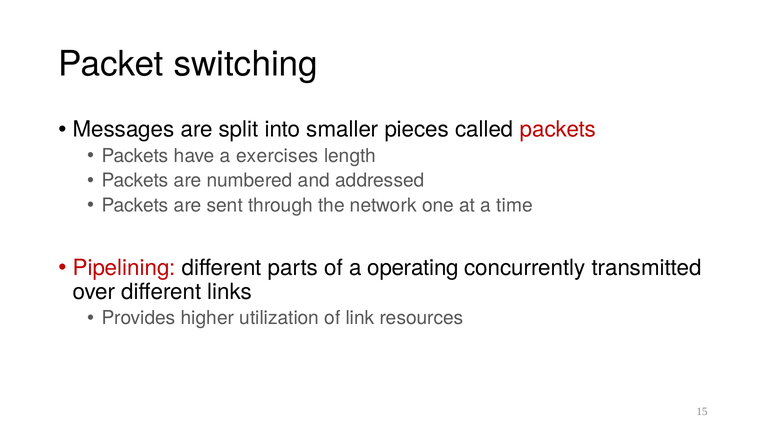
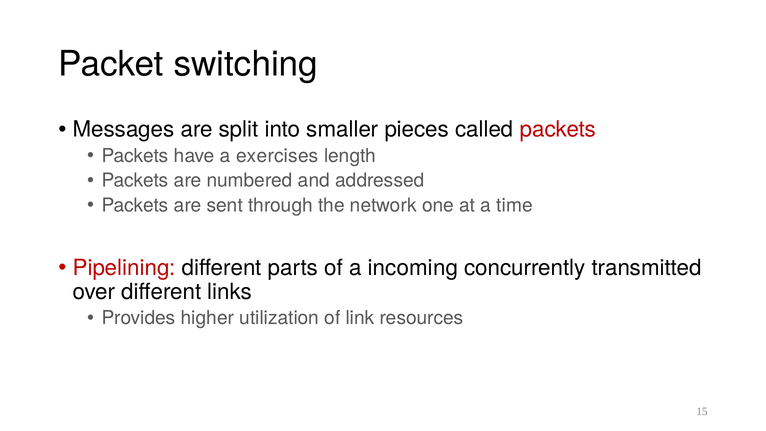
operating: operating -> incoming
